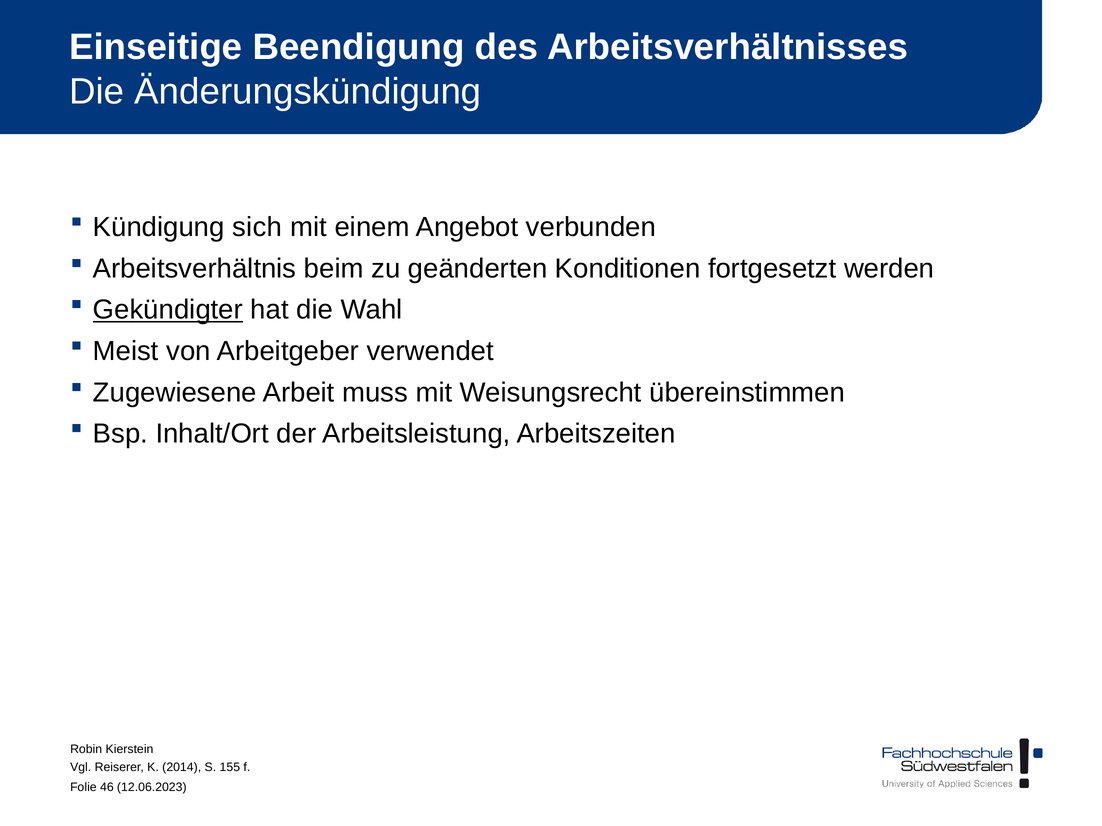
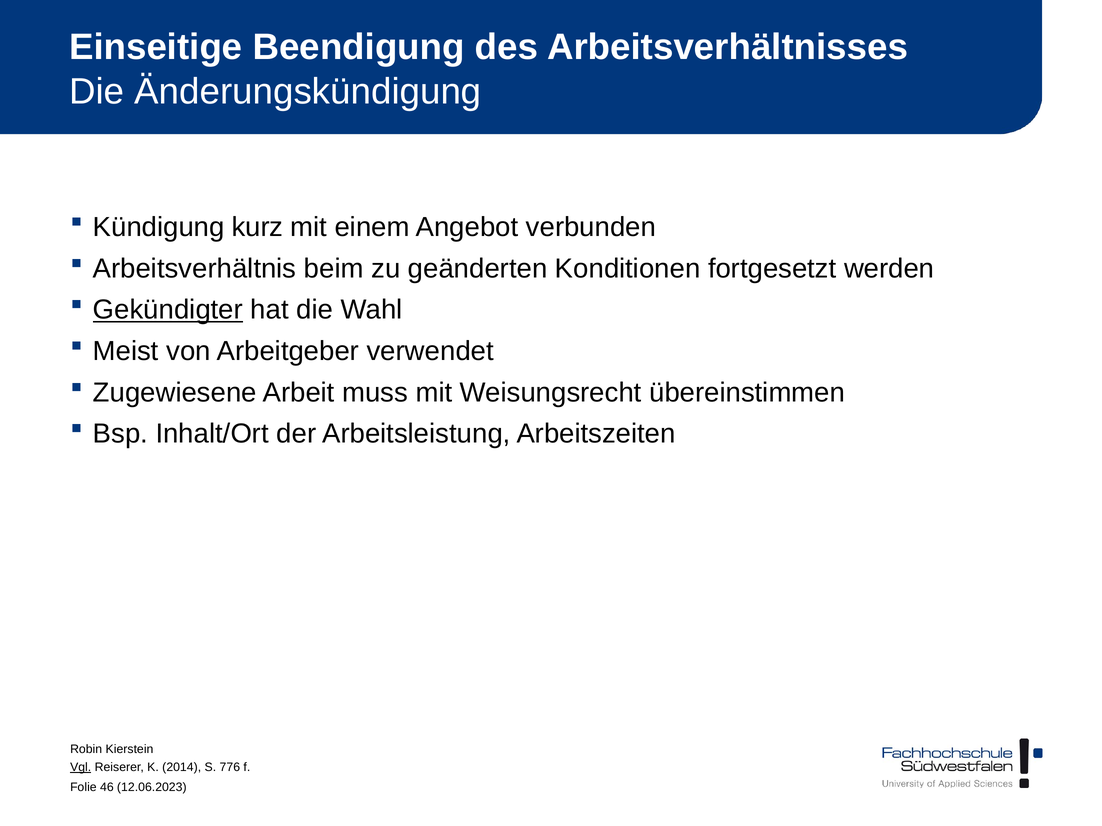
sich: sich -> kurz
Vgl underline: none -> present
155: 155 -> 776
